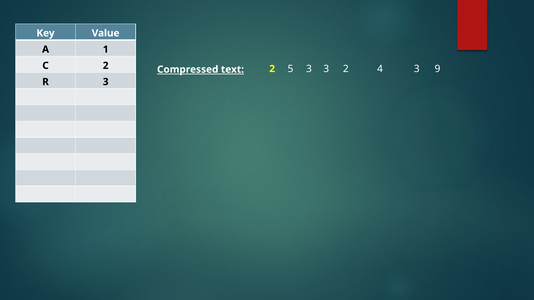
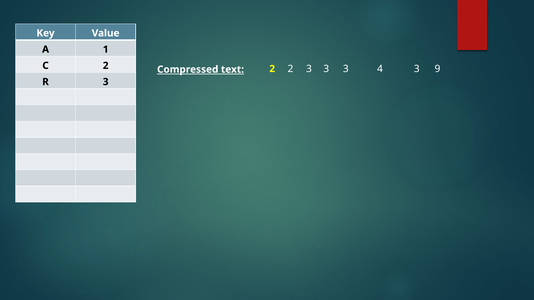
2 5: 5 -> 2
3 3 2: 2 -> 3
